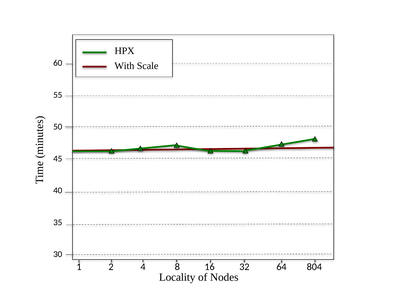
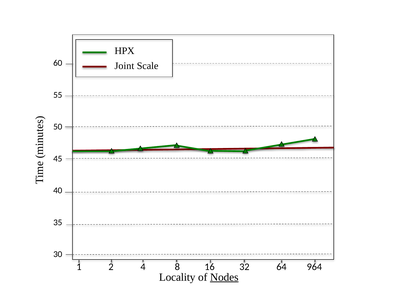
With: With -> Joint
804: 804 -> 964
Nodes underline: none -> present
